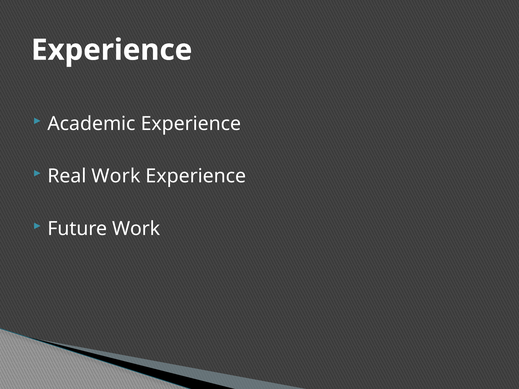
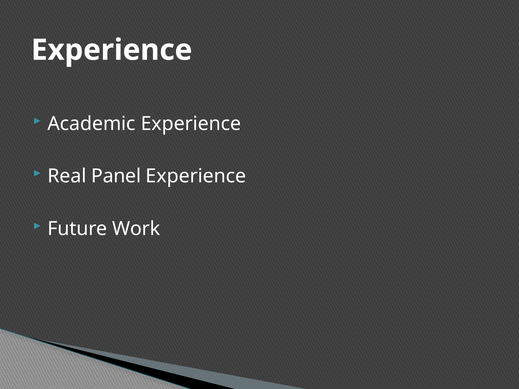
Real Work: Work -> Panel
